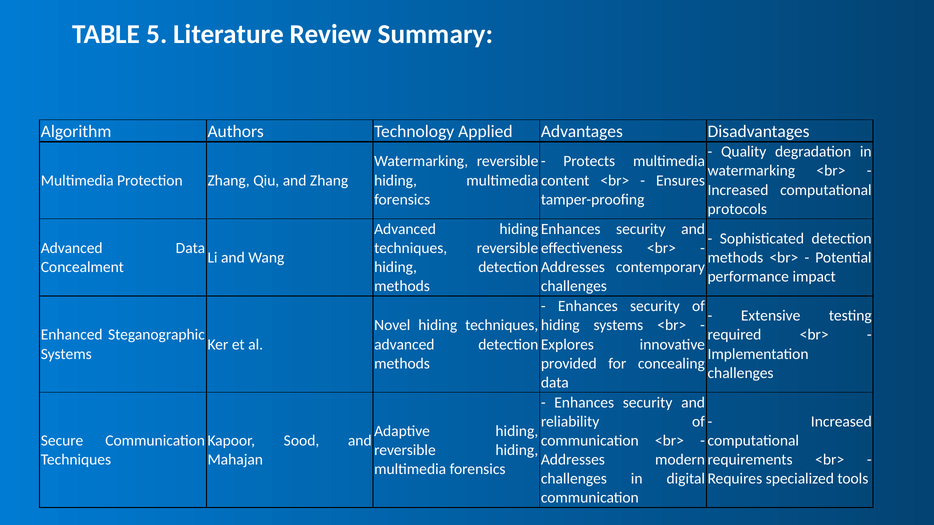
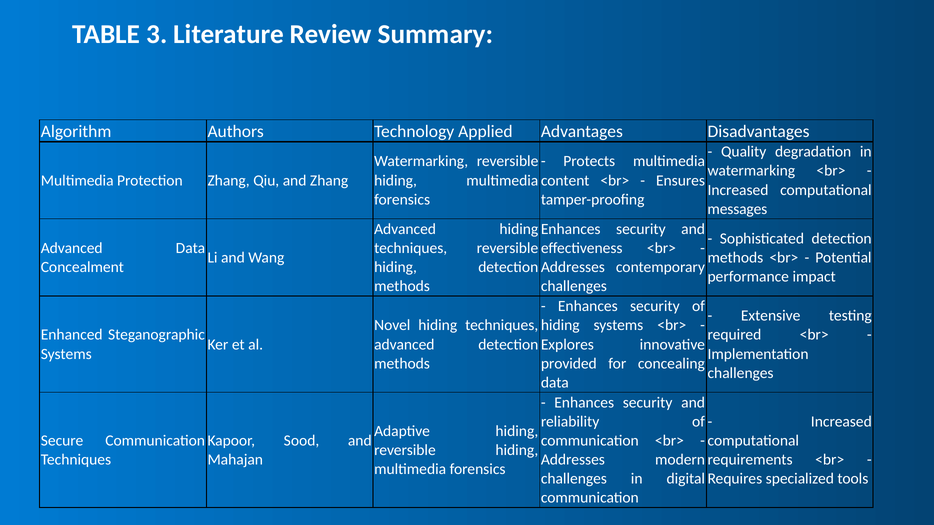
5: 5 -> 3
protocols: protocols -> messages
